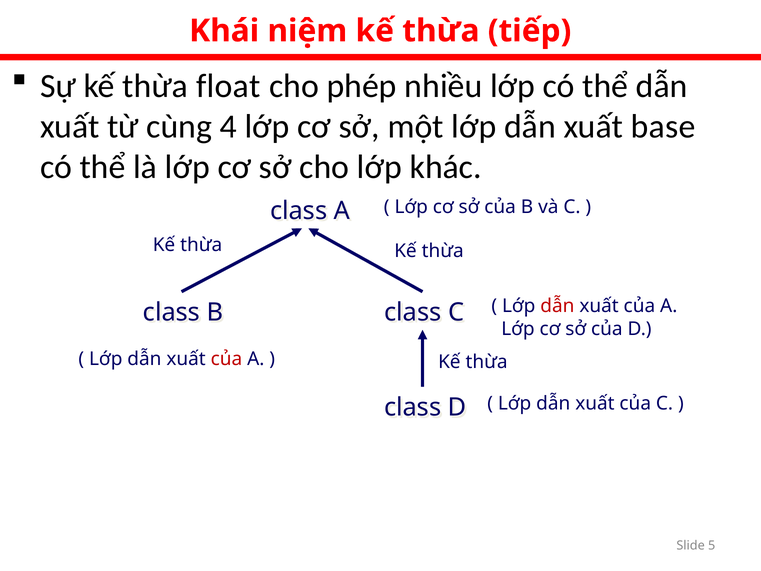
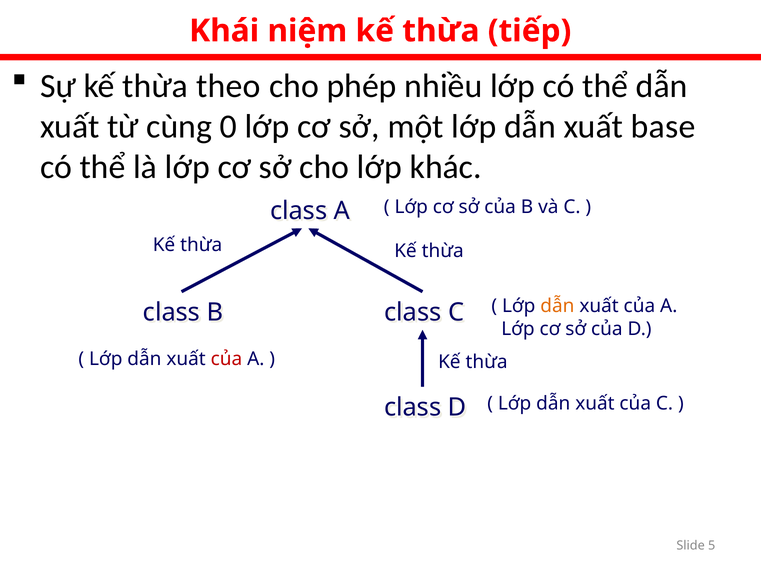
float: float -> theo
4: 4 -> 0
dẫn at (557, 306) colour: red -> orange
